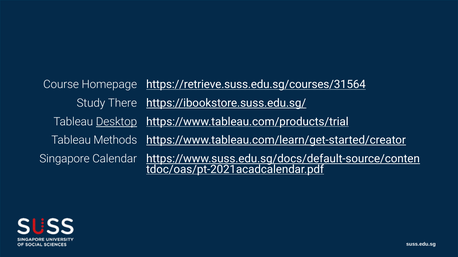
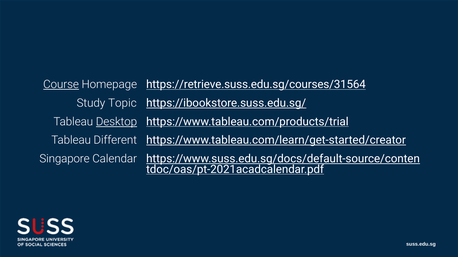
Course underline: none -> present
There: There -> Topic
Methods: Methods -> Different
